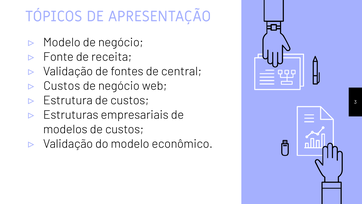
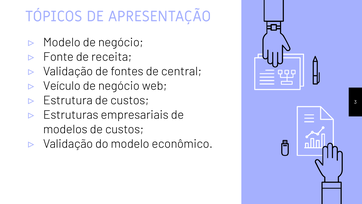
Custos at (62, 86): Custos -> Veículo
